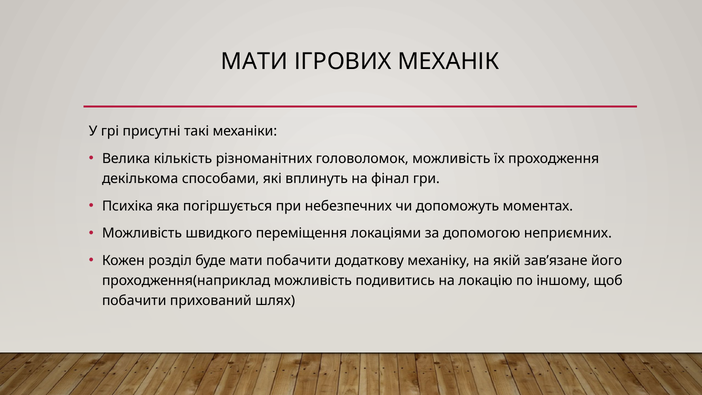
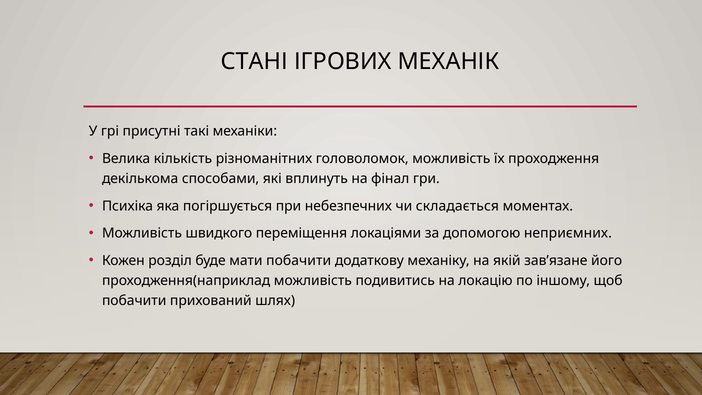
МАТИ at (254, 61): МАТИ -> СТАНІ
допоможуть: допоможуть -> складається
